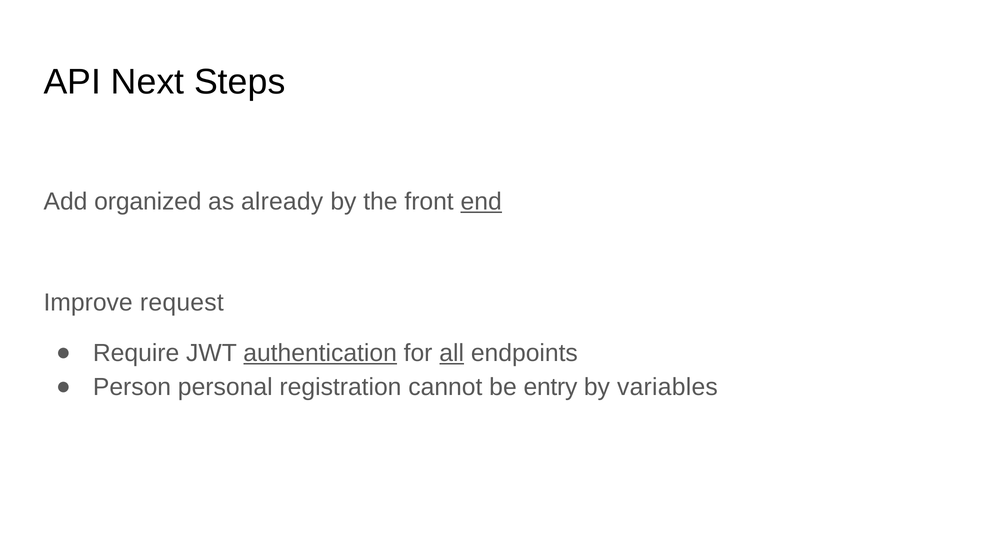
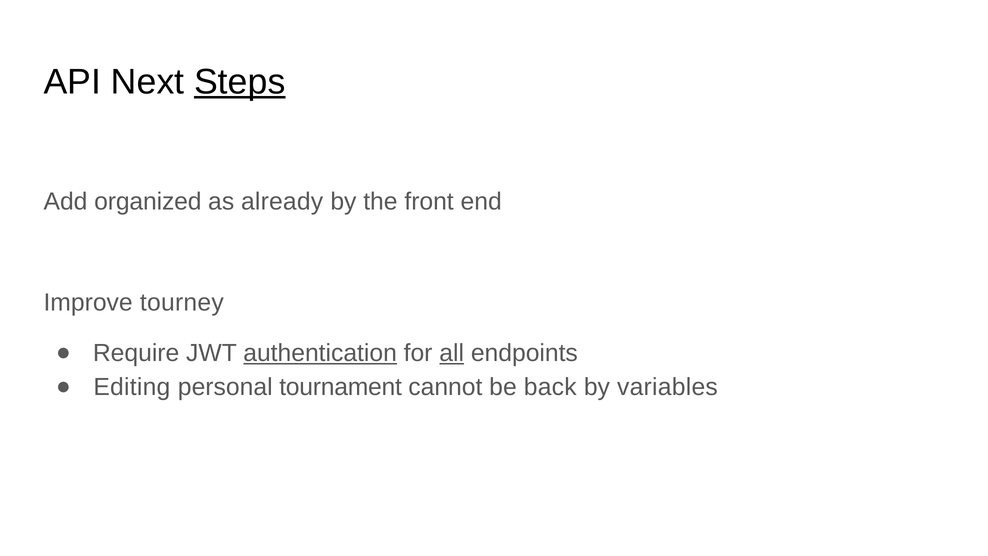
Steps underline: none -> present
end underline: present -> none
request: request -> tourney
Person: Person -> Editing
registration: registration -> tournament
entry: entry -> back
